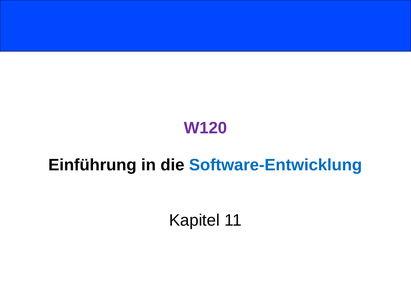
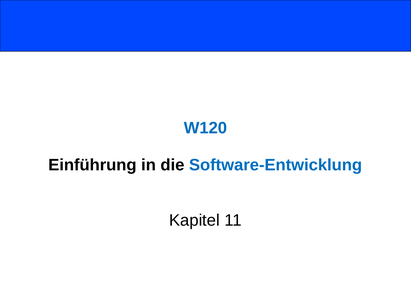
W120 colour: purple -> blue
